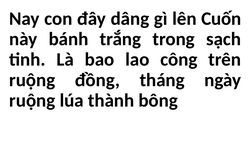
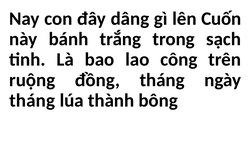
ruộng at (32, 100): ruộng -> tháng
